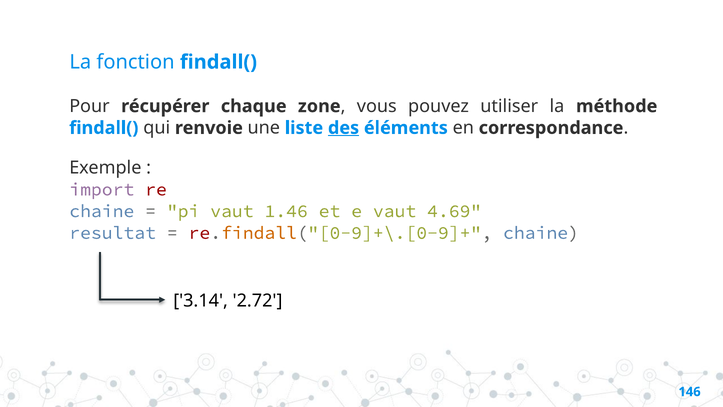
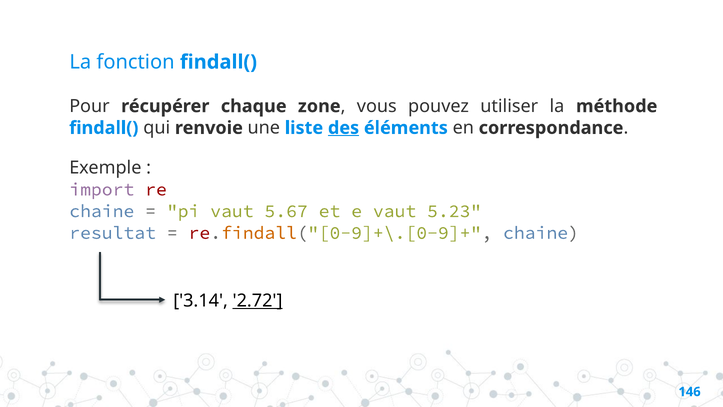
1.46: 1.46 -> 5.67
4.69: 4.69 -> 5.23
2.72 underline: none -> present
